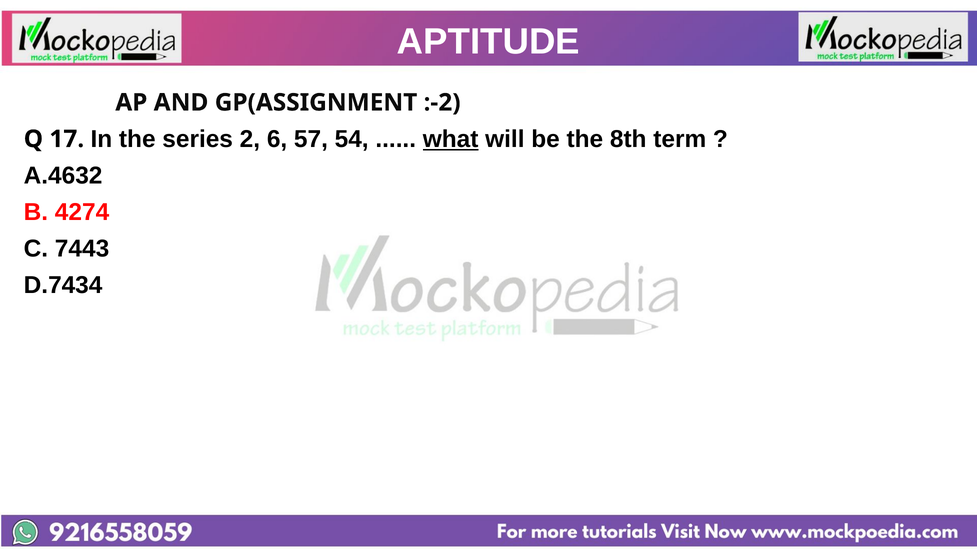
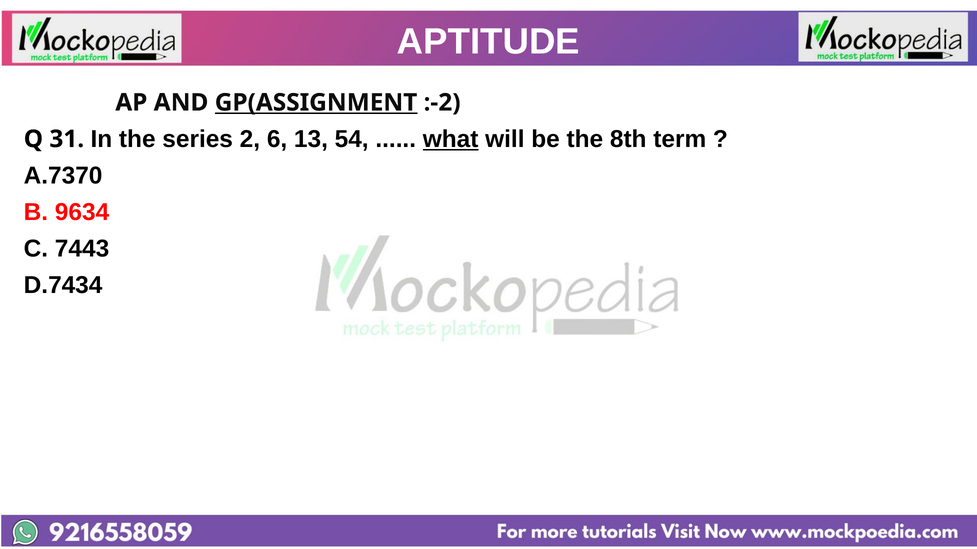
GP(ASSIGNMENT underline: none -> present
17: 17 -> 31
57: 57 -> 13
A.4632: A.4632 -> A.7370
4274: 4274 -> 9634
